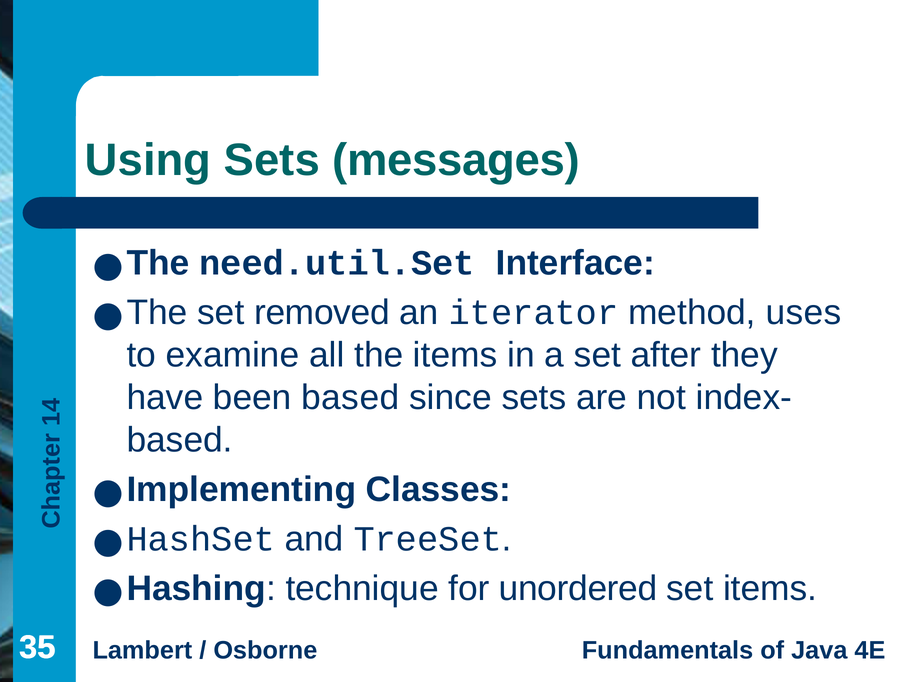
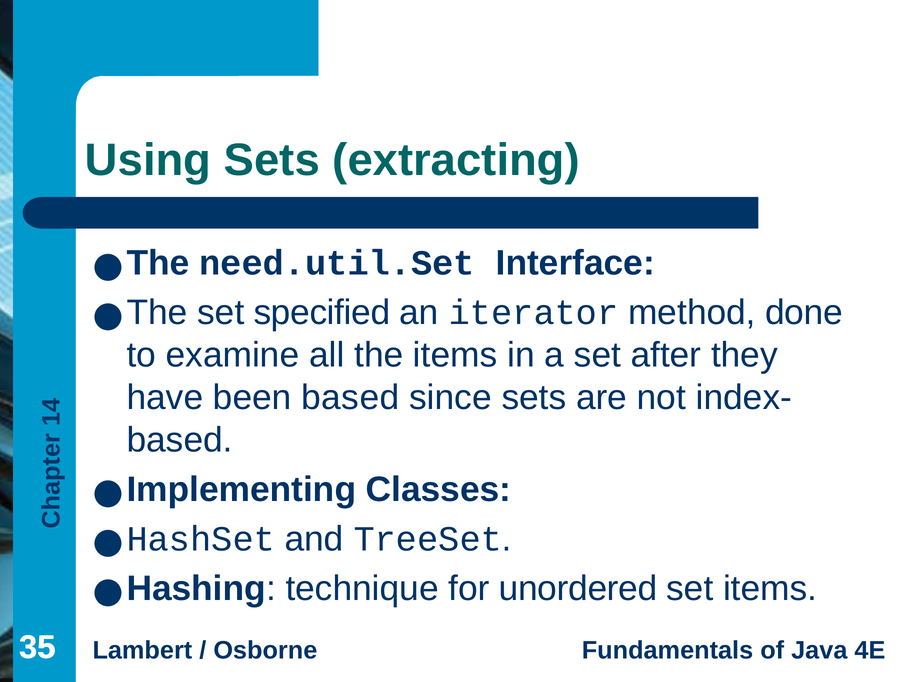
messages: messages -> extracting
removed: removed -> specified
uses: uses -> done
